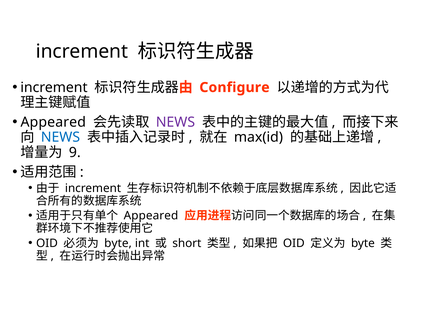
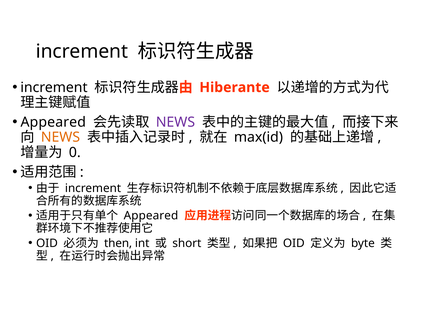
Configure: Configure -> Hiberante
NEWS at (60, 137) colour: blue -> orange
9: 9 -> 0
byte at (118, 243): byte -> then
